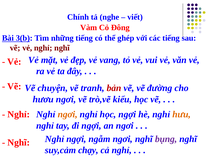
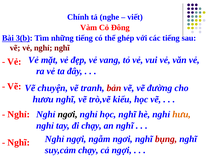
hươu ngơi: ngơi -> nghĩ
ngơi at (68, 114) colour: orange -> black
học ngợi: ngợi -> nghĩ
đi ngợi: ngợi -> chạy
an ngơi: ngơi -> nghĩ
bụng colour: purple -> red
cả nghỉ: nghỉ -> ngợi
